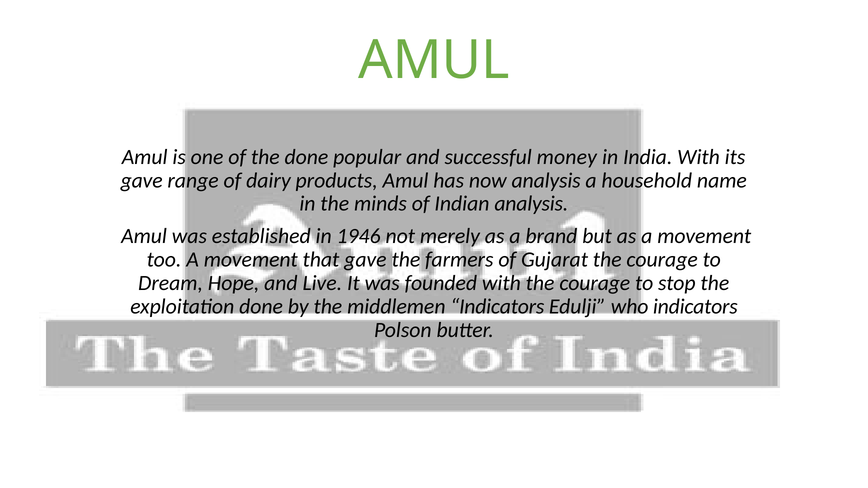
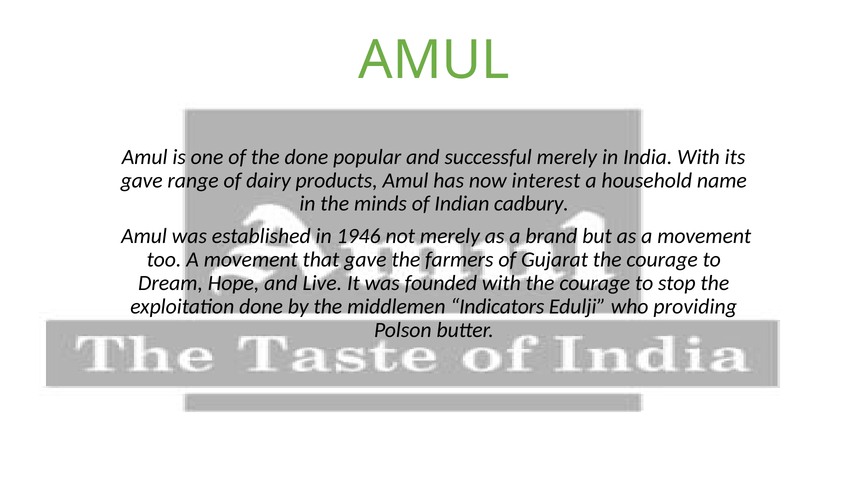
successful money: money -> merely
now analysis: analysis -> interest
Indian analysis: analysis -> cadbury
who indicators: indicators -> providing
